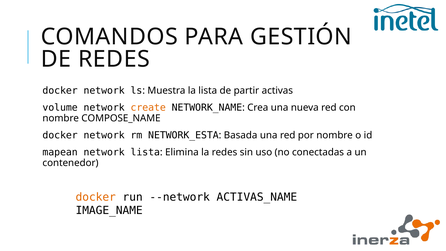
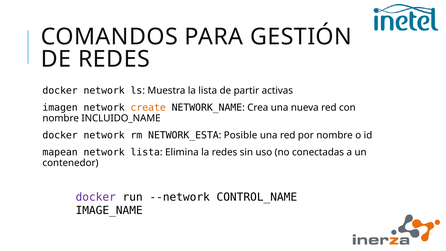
volume: volume -> imagen
COMPOSE_NAME: COMPOSE_NAME -> INCLUIDO_NAME
Basada: Basada -> Posible
docker at (96, 197) colour: orange -> purple
ACTIVAS_NAME: ACTIVAS_NAME -> CONTROL_NAME
